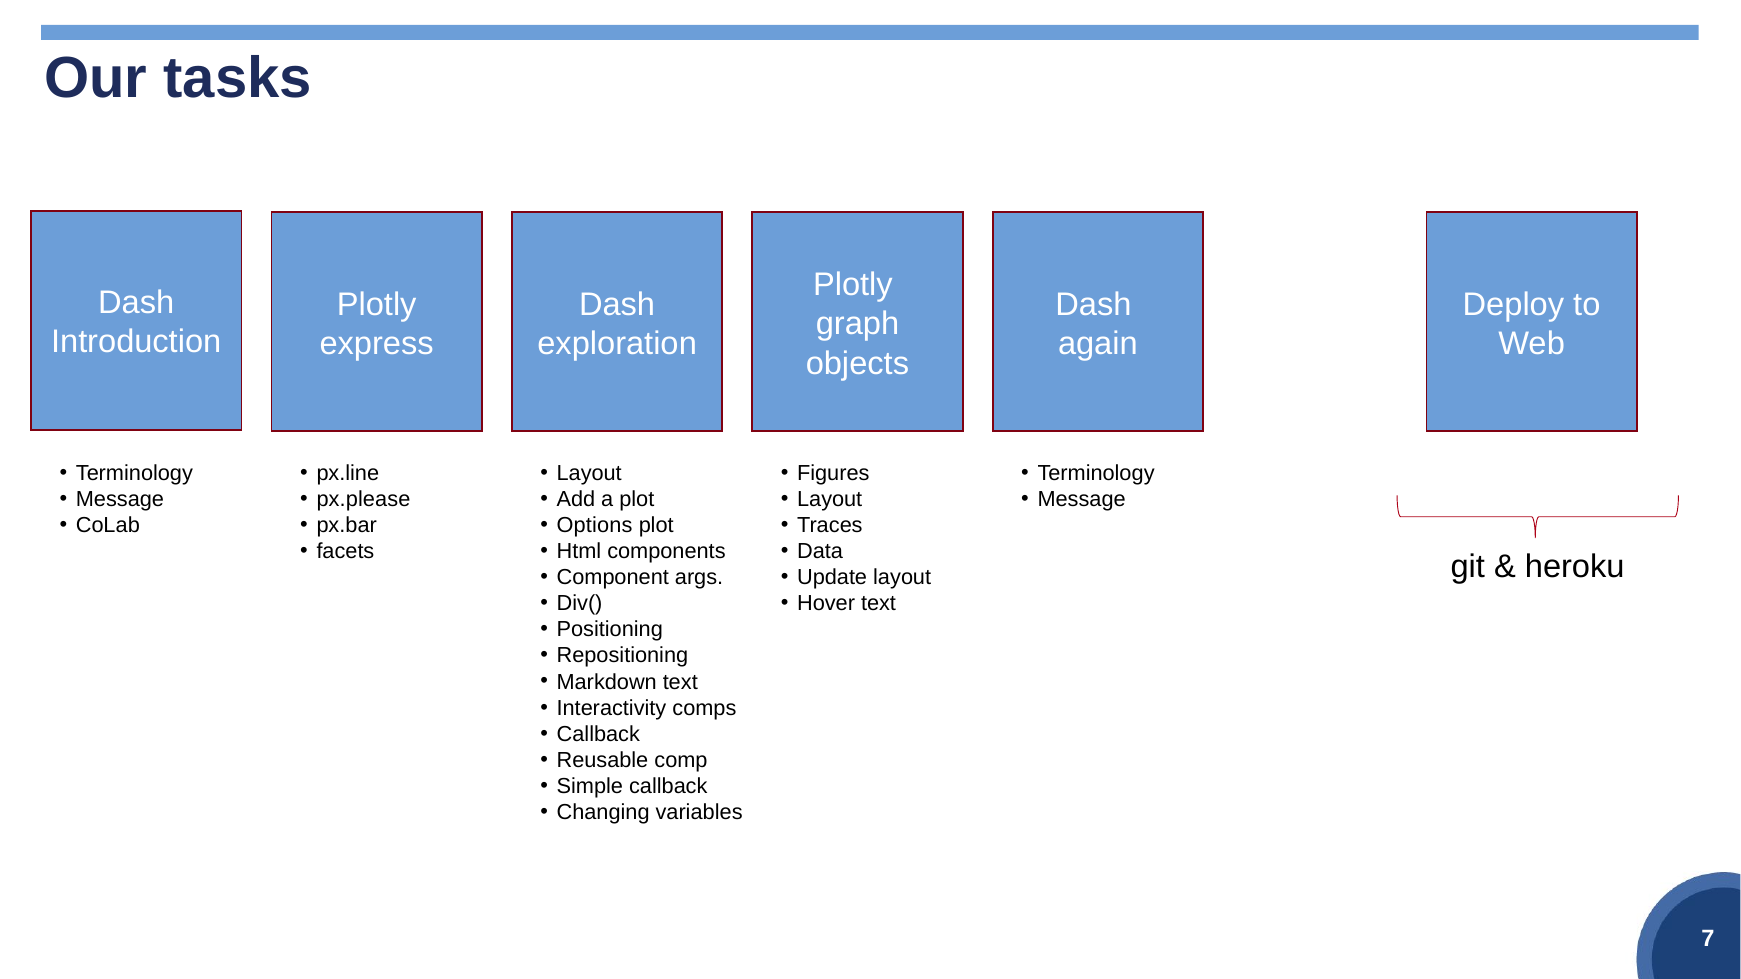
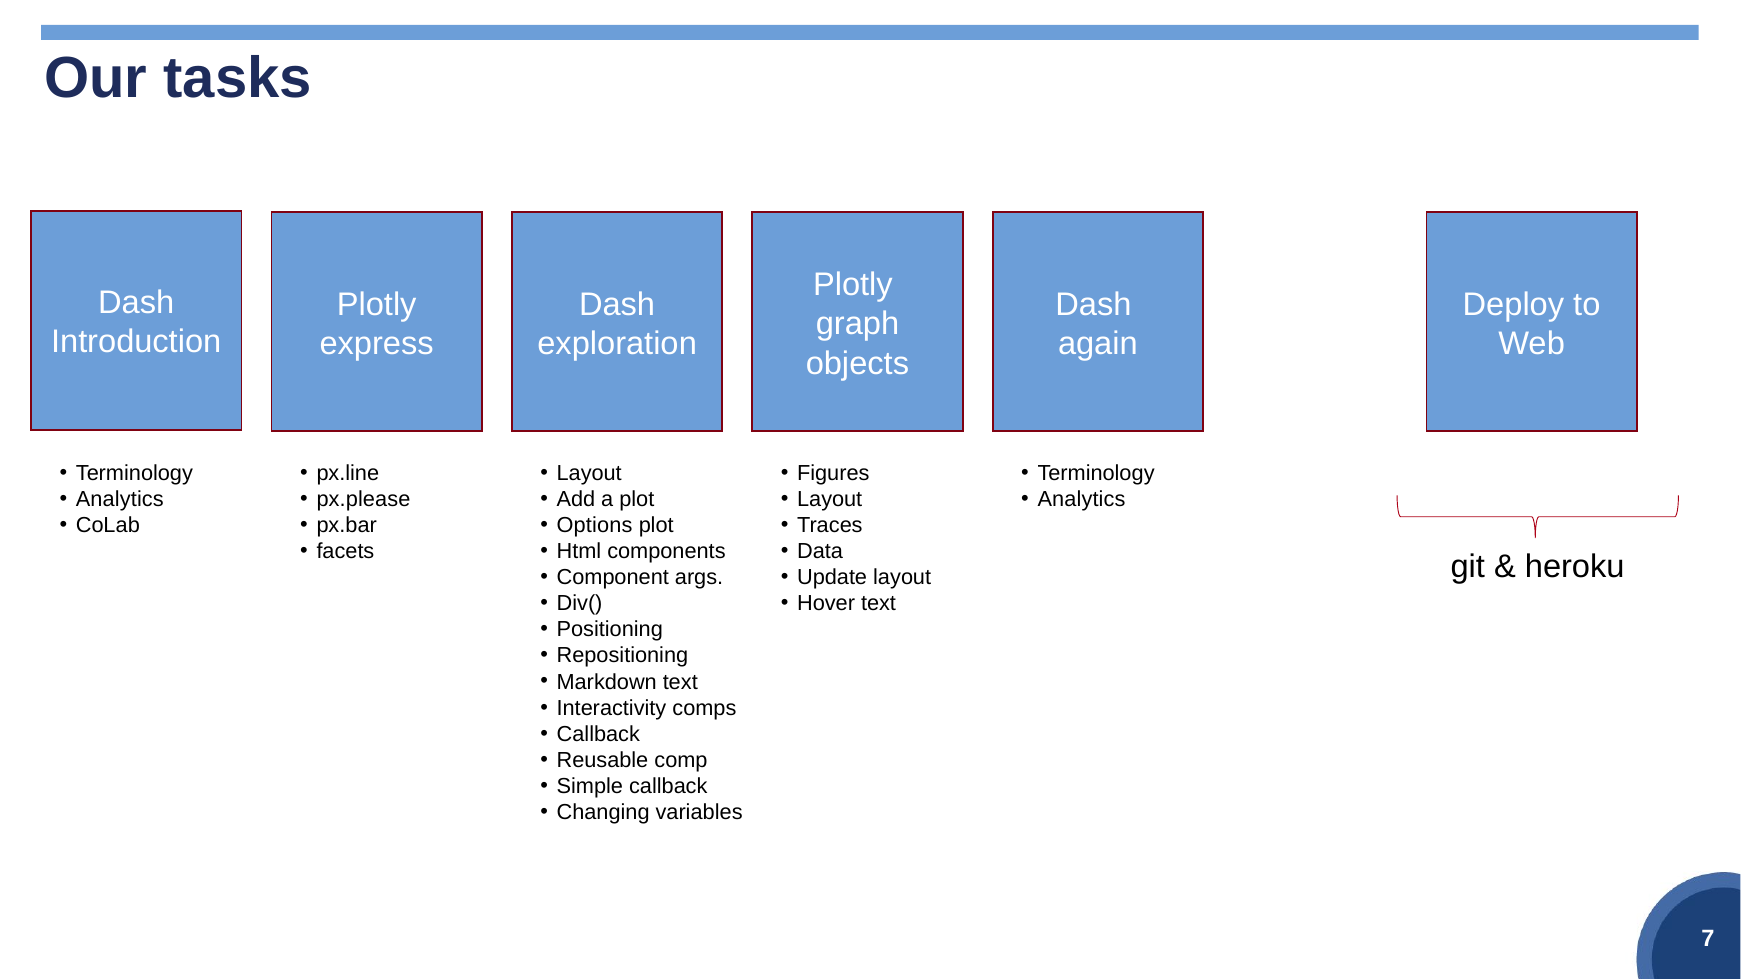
Message at (120, 499): Message -> Analytics
Message at (1082, 499): Message -> Analytics
